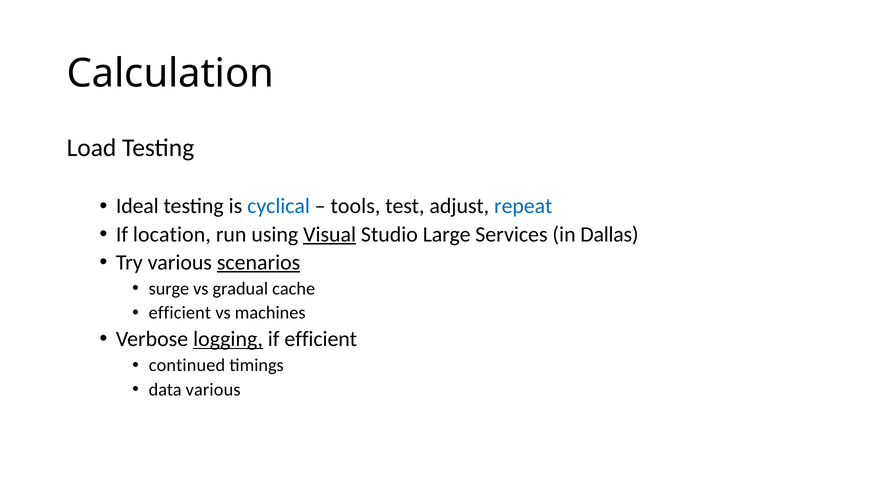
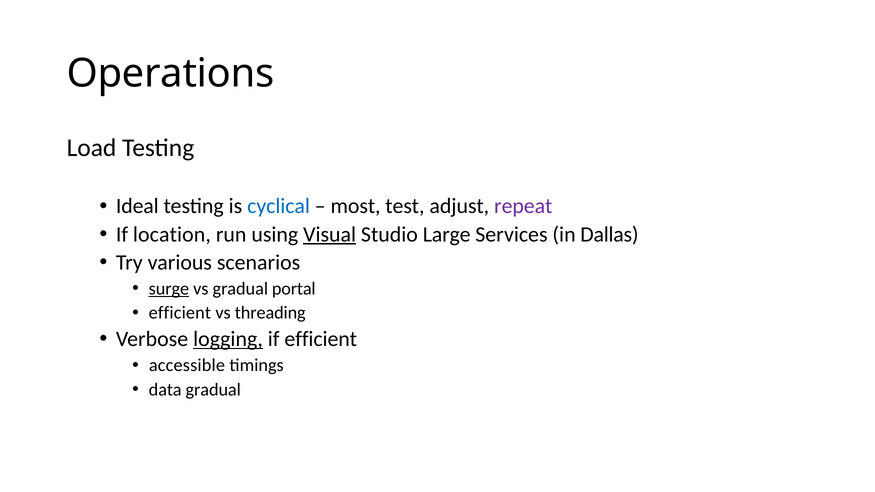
Calculation: Calculation -> Operations
tools: tools -> most
repeat colour: blue -> purple
scenarios underline: present -> none
surge underline: none -> present
cache: cache -> portal
machines: machines -> threading
continued: continued -> accessible
data various: various -> gradual
